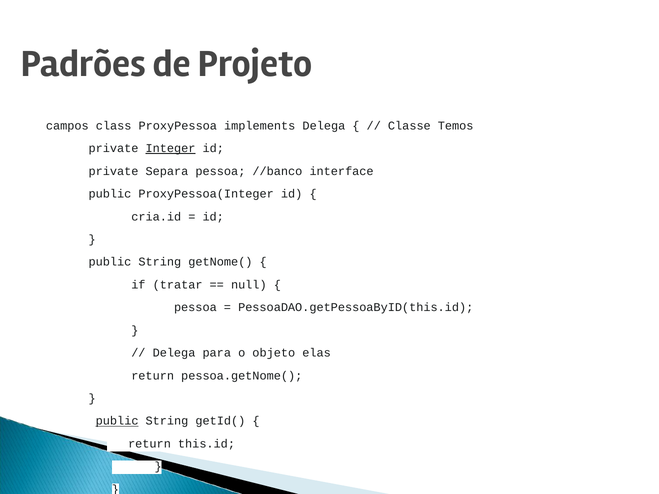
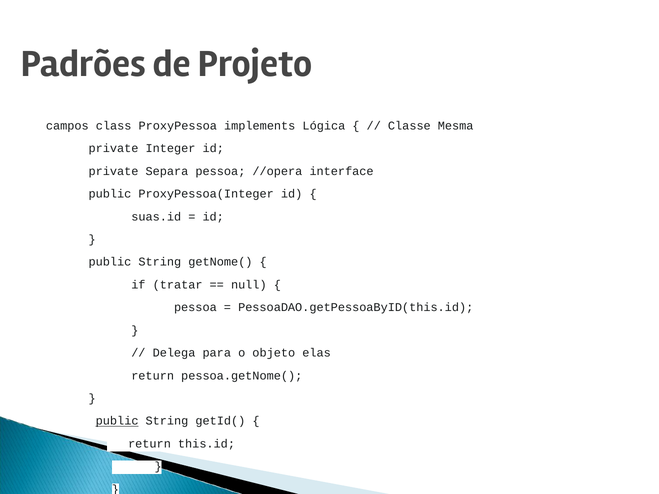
implements Delega: Delega -> Lógica
Temos: Temos -> Mesma
Integer underline: present -> none
//banco: //banco -> //opera
cria.id: cria.id -> suas.id
